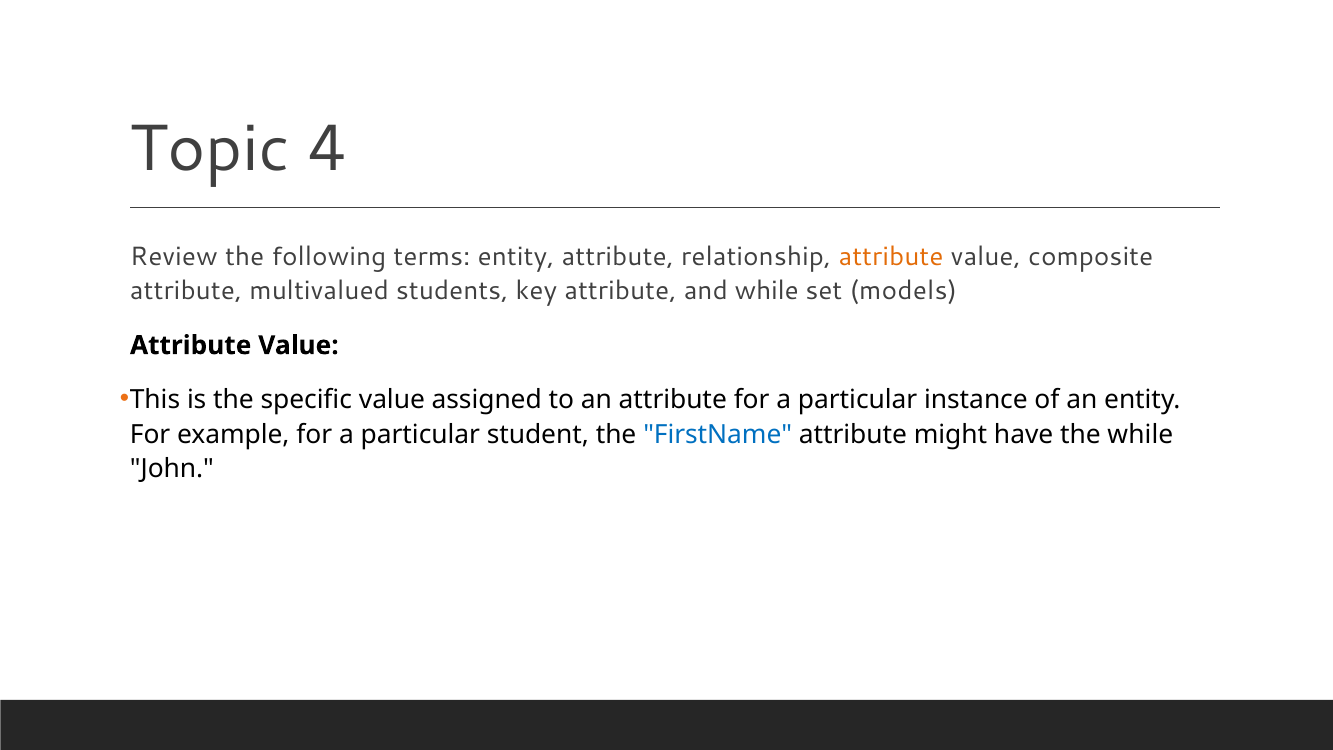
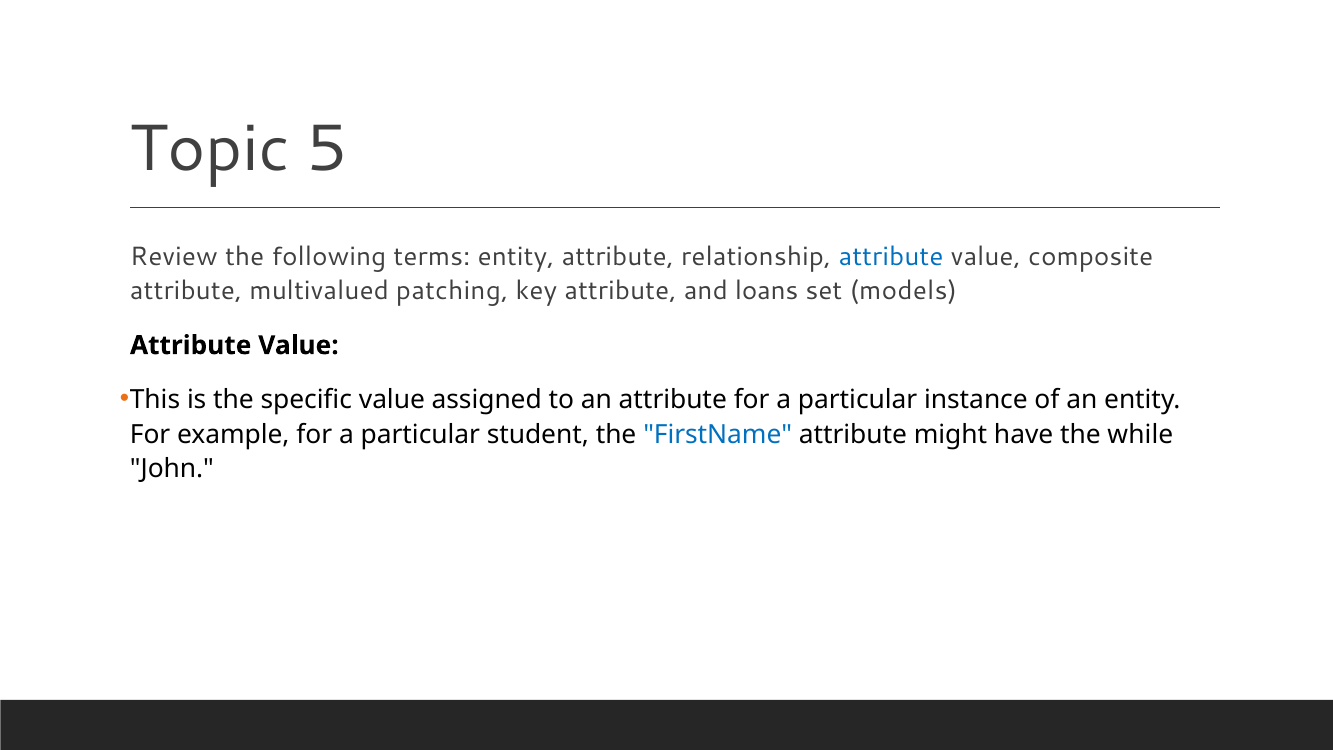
4: 4 -> 5
attribute at (891, 256) colour: orange -> blue
students: students -> patching
and while: while -> loans
